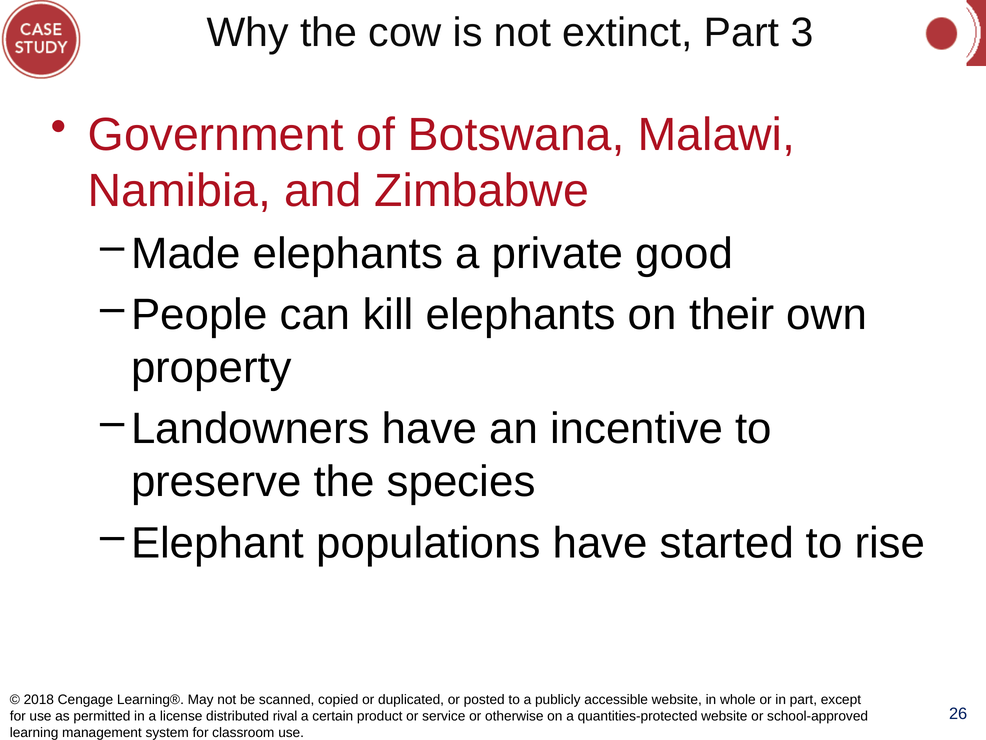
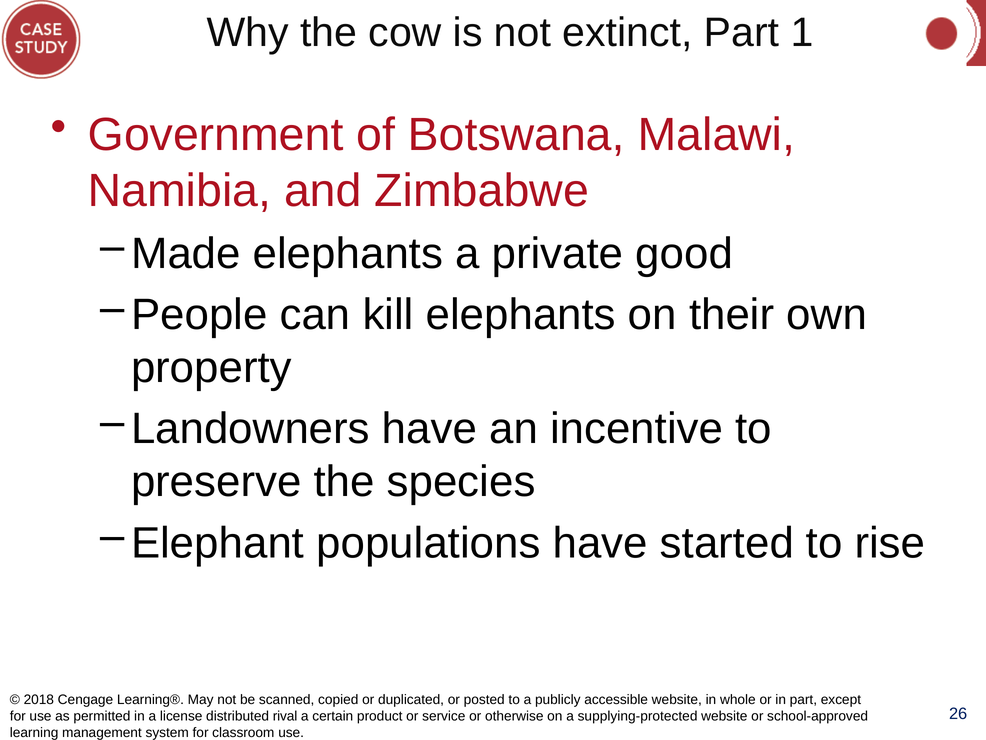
3: 3 -> 1
quantities-protected: quantities-protected -> supplying-protected
